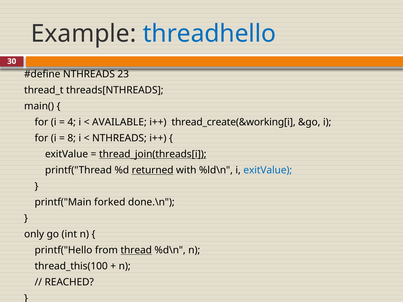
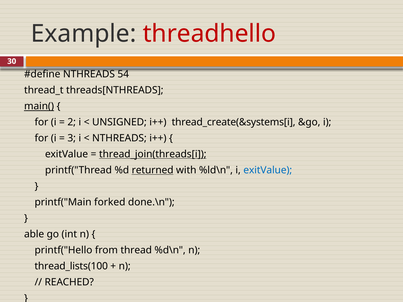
threadhello colour: blue -> red
23: 23 -> 54
main( underline: none -> present
4: 4 -> 2
AVAILABLE: AVAILABLE -> UNSIGNED
thread_create(&working[i: thread_create(&working[i -> thread_create(&systems[i
8: 8 -> 3
only: only -> able
thread underline: present -> none
thread_this(100: thread_this(100 -> thread_lists(100
